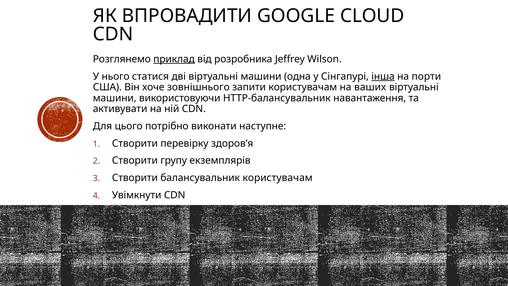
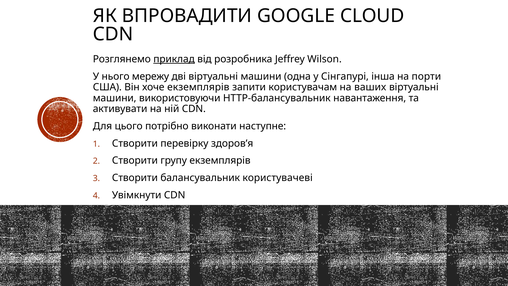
статися: статися -> мережу
інша underline: present -> none
хоче зовнішнього: зовнішнього -> екземплярів
балансувальник користувачам: користувачам -> користувачеві
